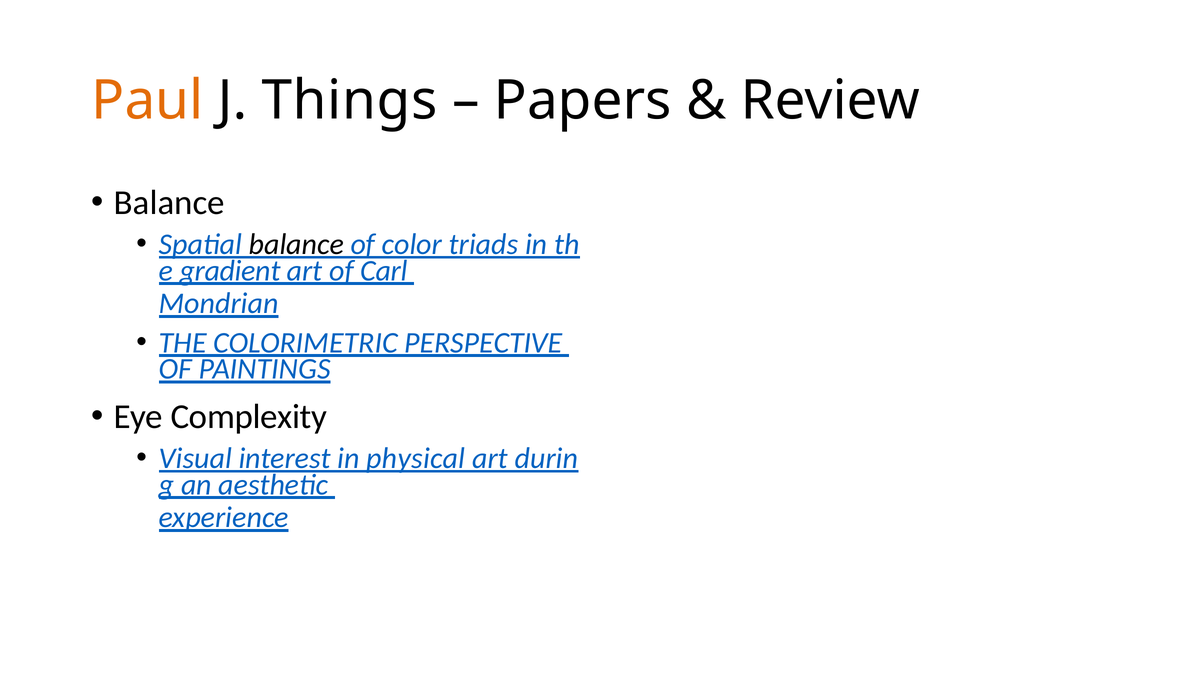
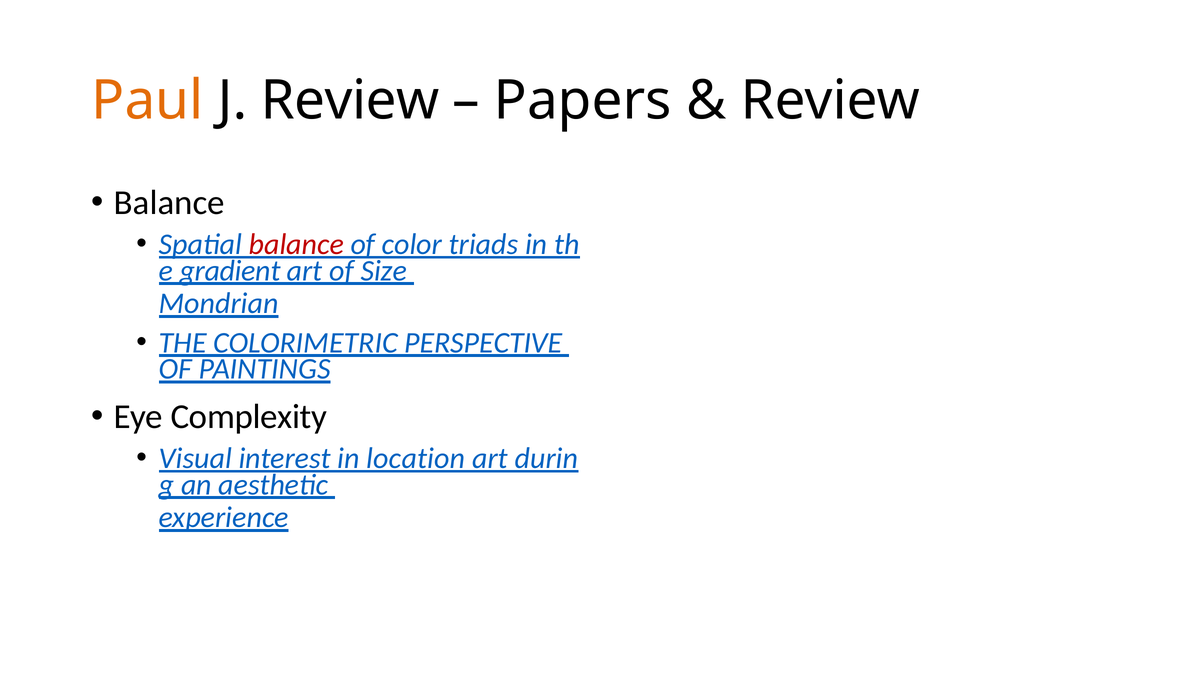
J Things: Things -> Review
balance at (296, 244) colour: black -> red
Carl: Carl -> Size
physical: physical -> location
